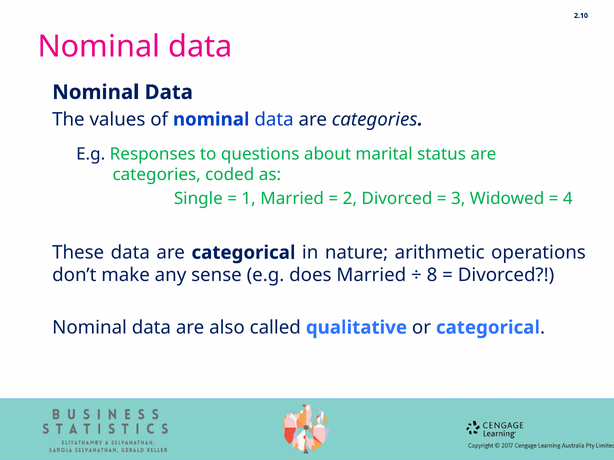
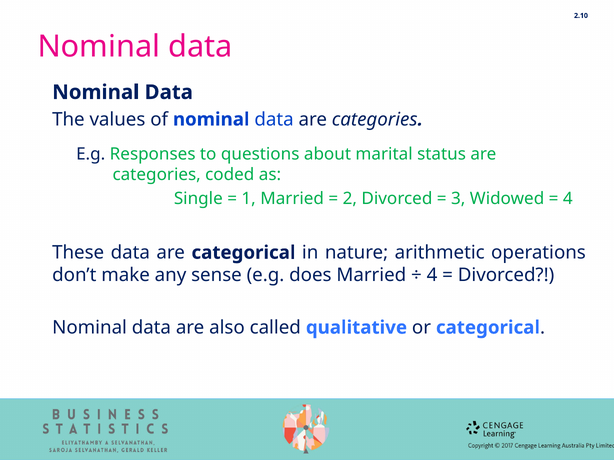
8 at (432, 275): 8 -> 4
